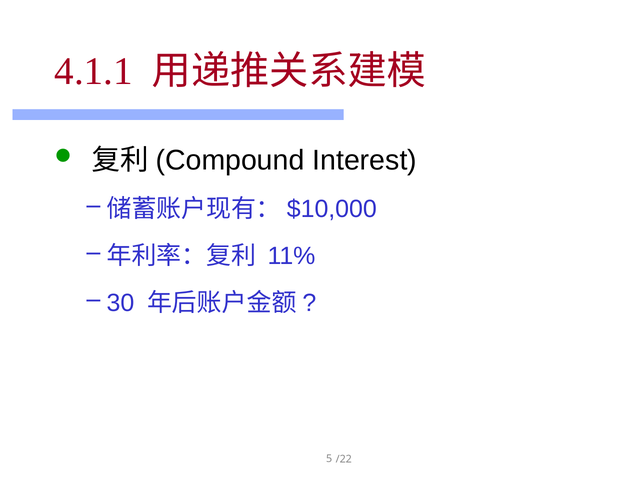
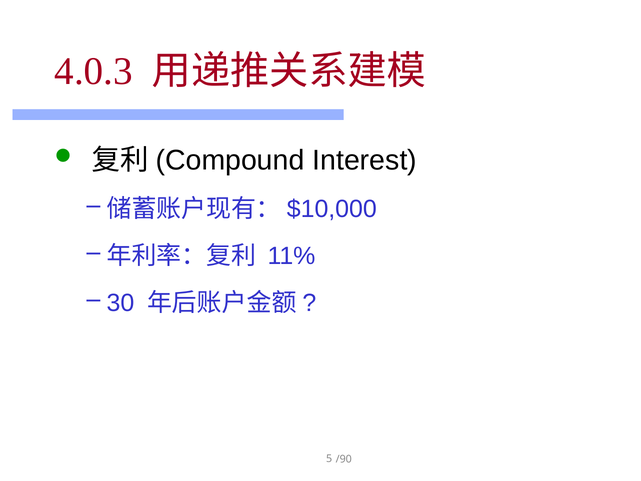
4.1.1: 4.1.1 -> 4.0.3
/22: /22 -> /90
